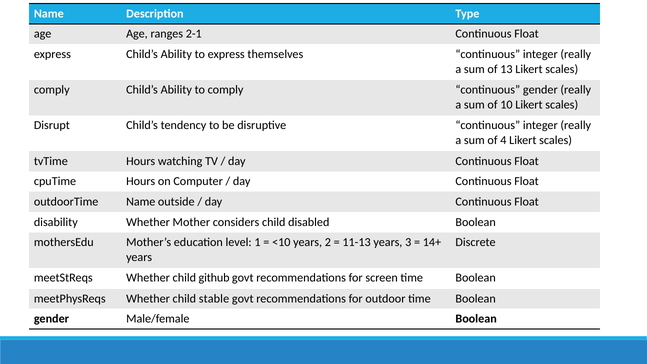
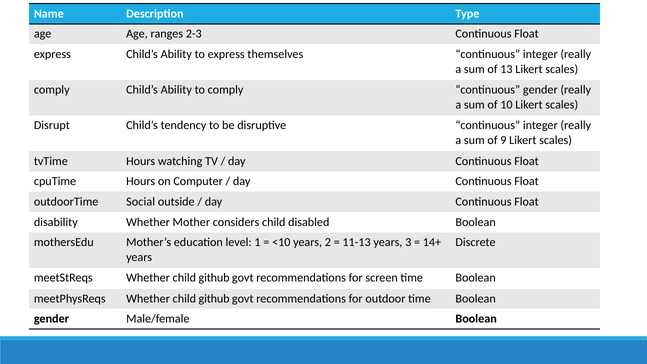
2-1: 2-1 -> 2-3
4: 4 -> 9
outdoorTime Name: Name -> Social
meetPhysReqs Whether child stable: stable -> github
